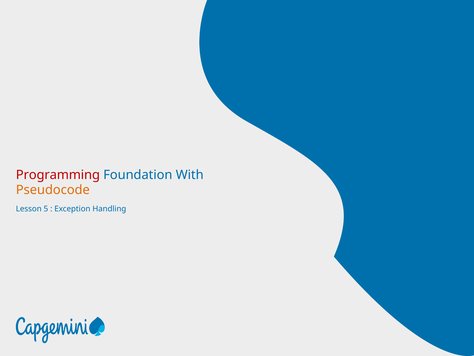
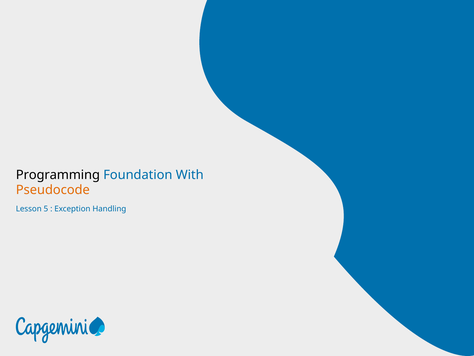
Programming colour: red -> black
